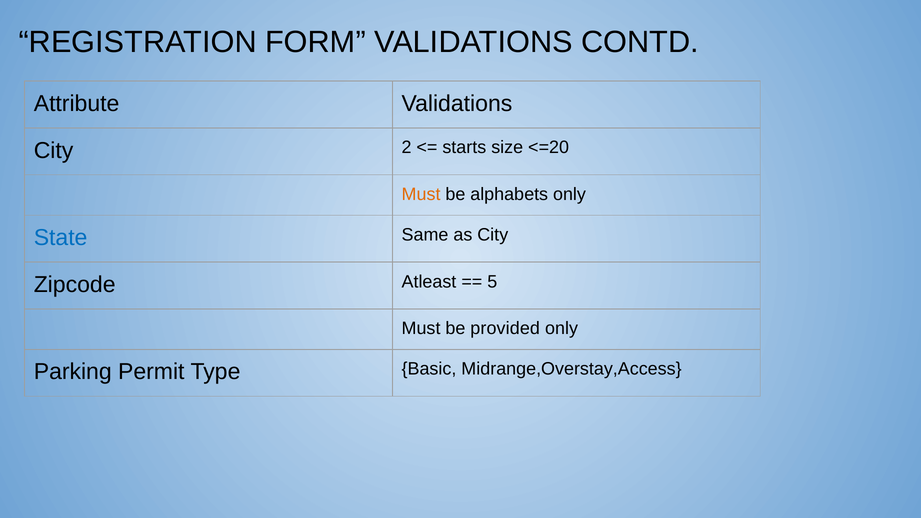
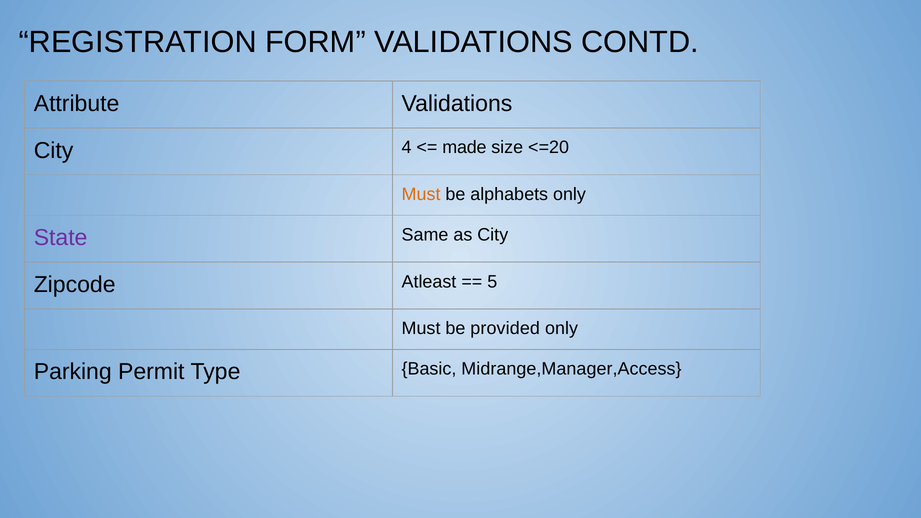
2: 2 -> 4
starts: starts -> made
State colour: blue -> purple
Midrange,Overstay,Access: Midrange,Overstay,Access -> Midrange,Manager,Access
